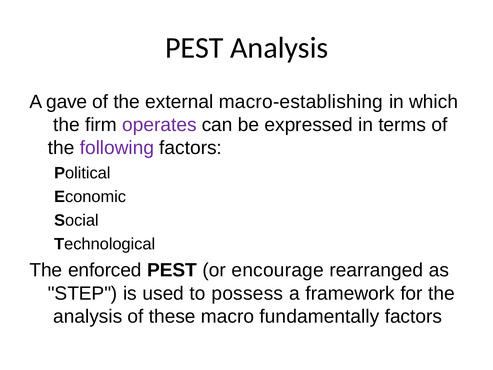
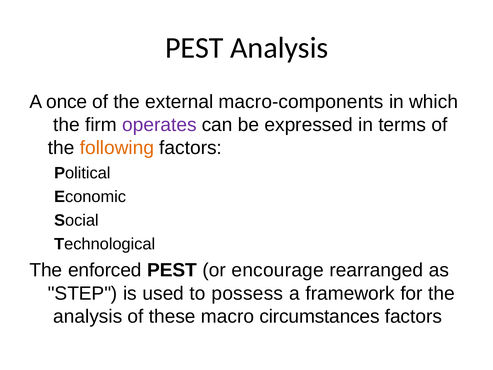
gave: gave -> once
macro-establishing: macro-establishing -> macro-components
following colour: purple -> orange
fundamentally: fundamentally -> circumstances
